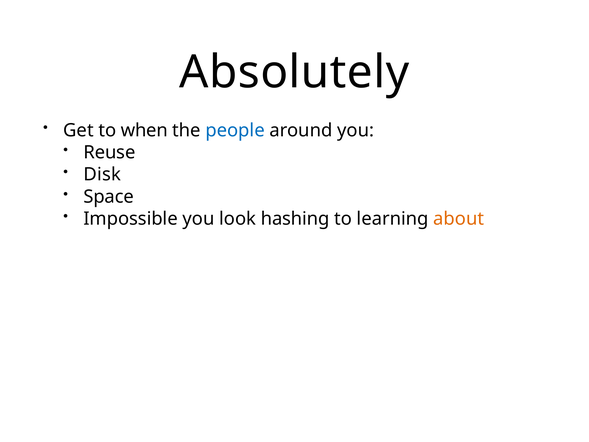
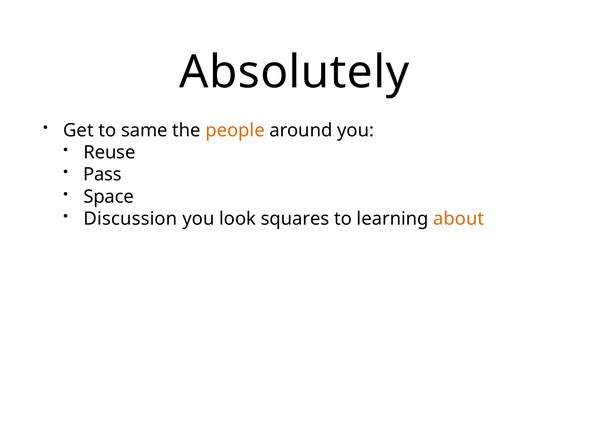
when: when -> same
people colour: blue -> orange
Disk: Disk -> Pass
Impossible: Impossible -> Discussion
hashing: hashing -> squares
